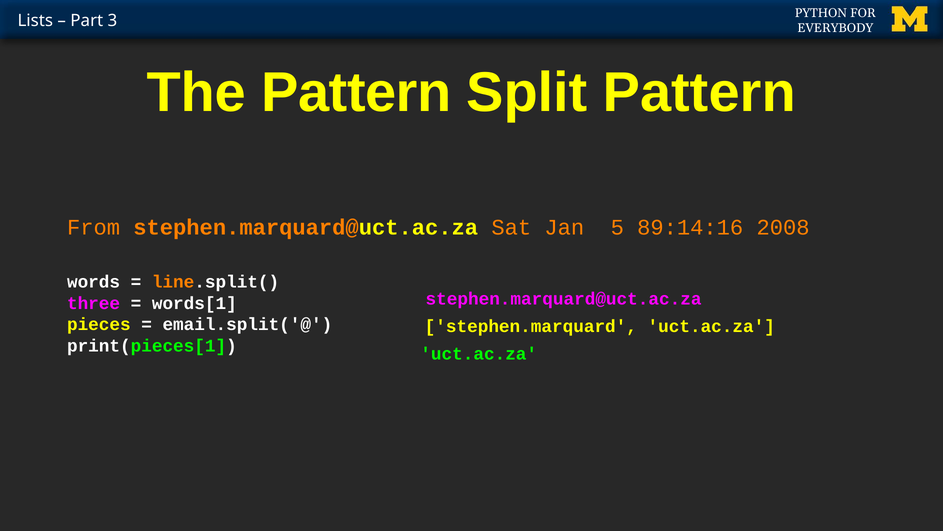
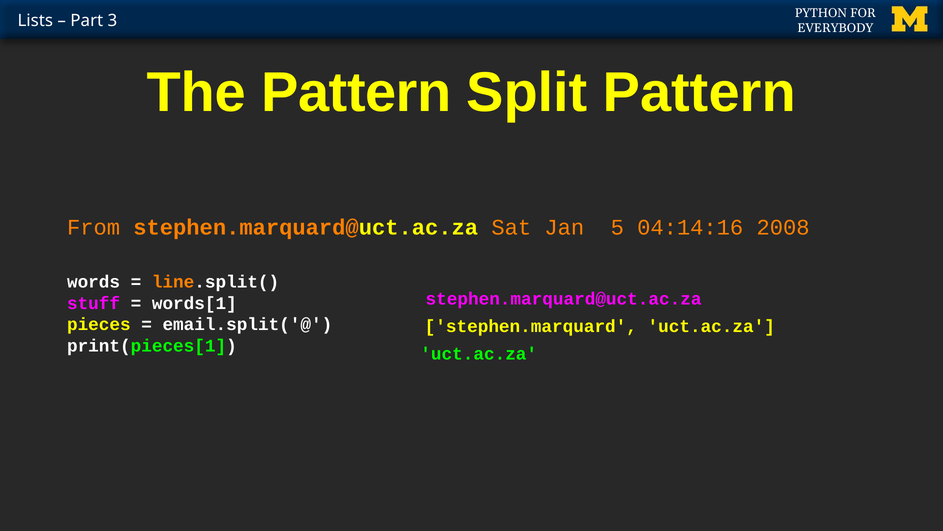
89:14:16: 89:14:16 -> 04:14:16
three: three -> stuff
